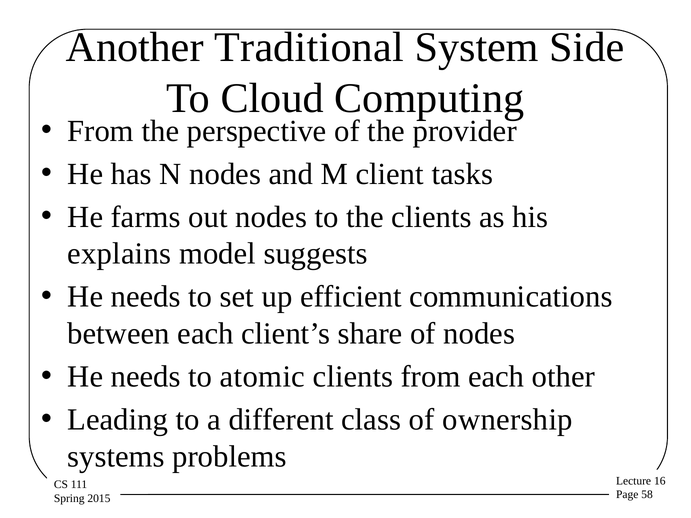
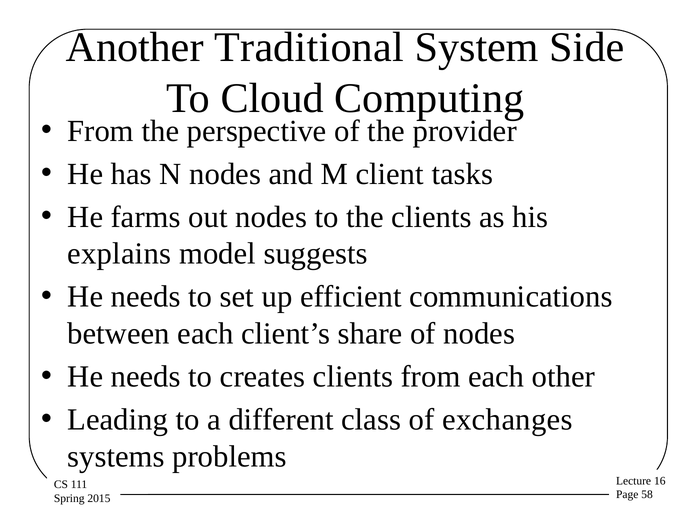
atomic: atomic -> creates
ownership: ownership -> exchanges
